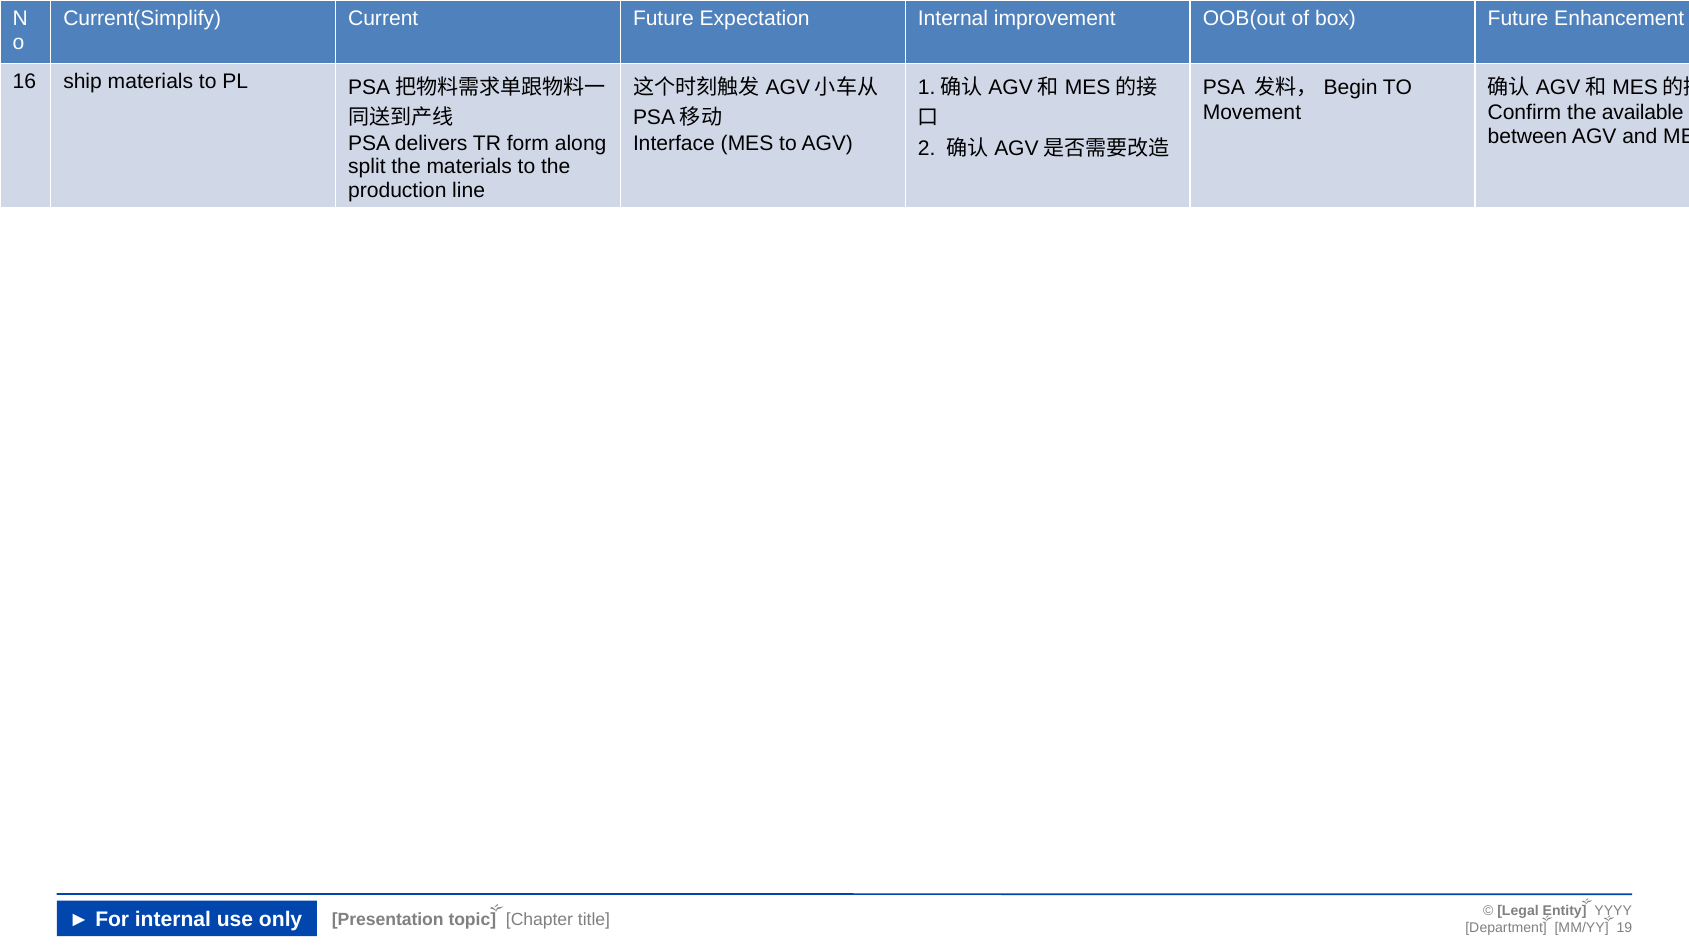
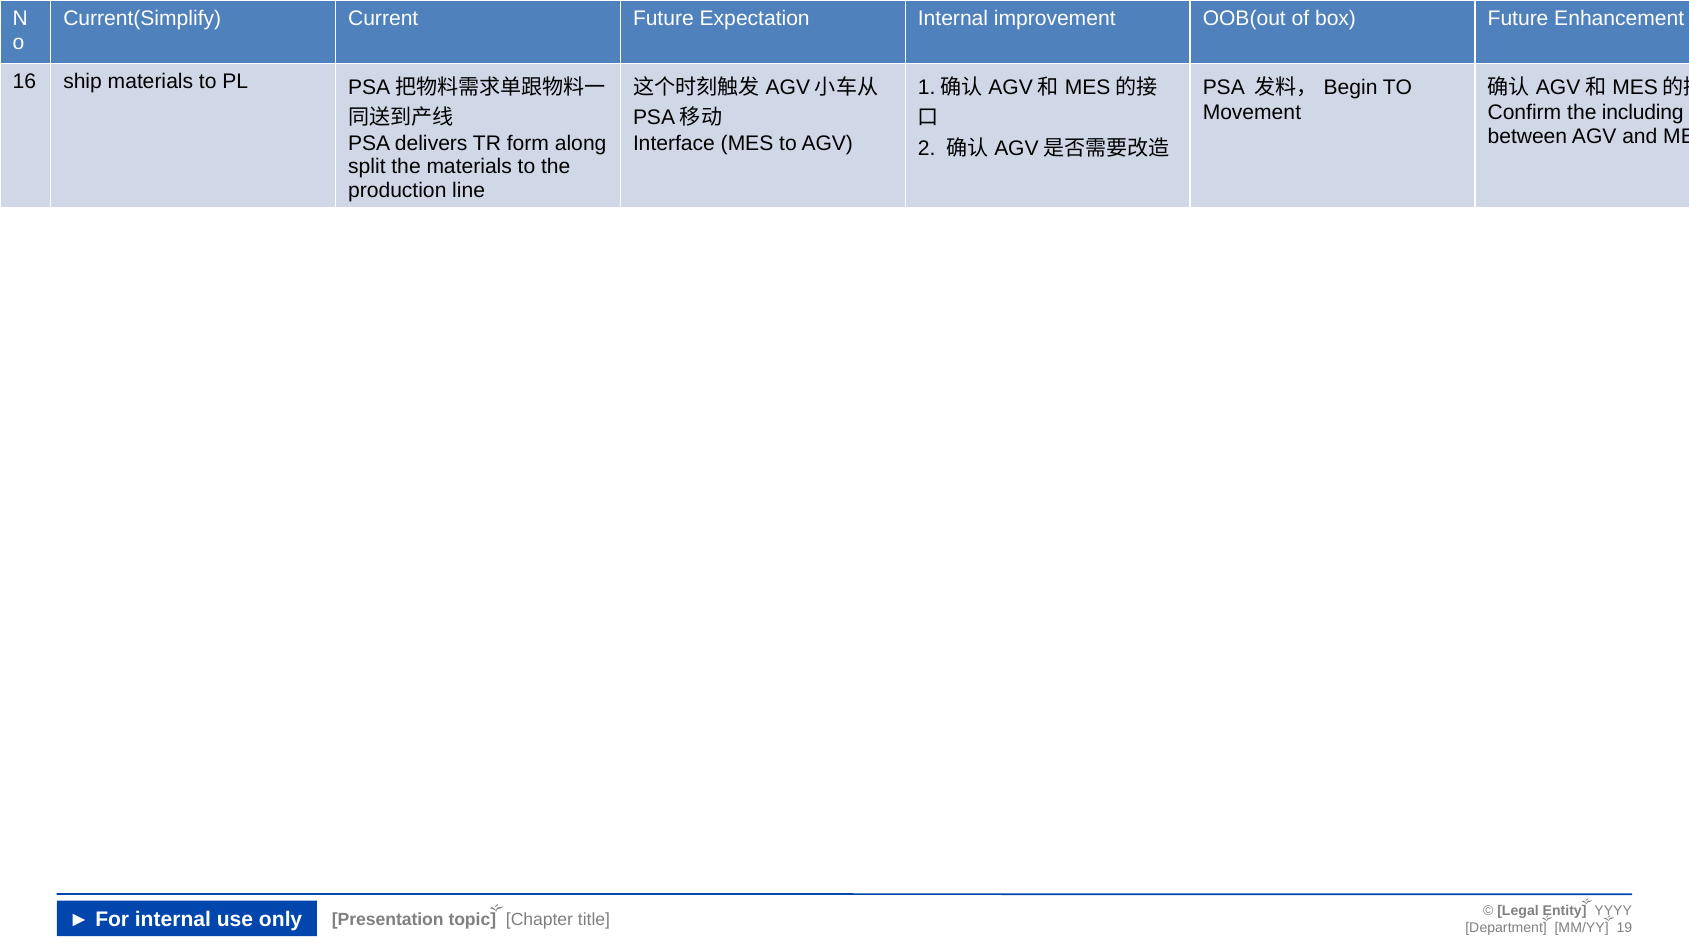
available: available -> including
